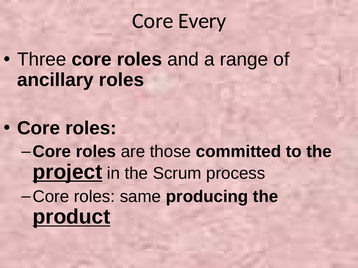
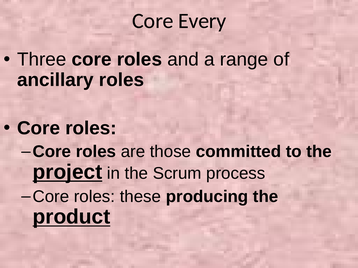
same: same -> these
